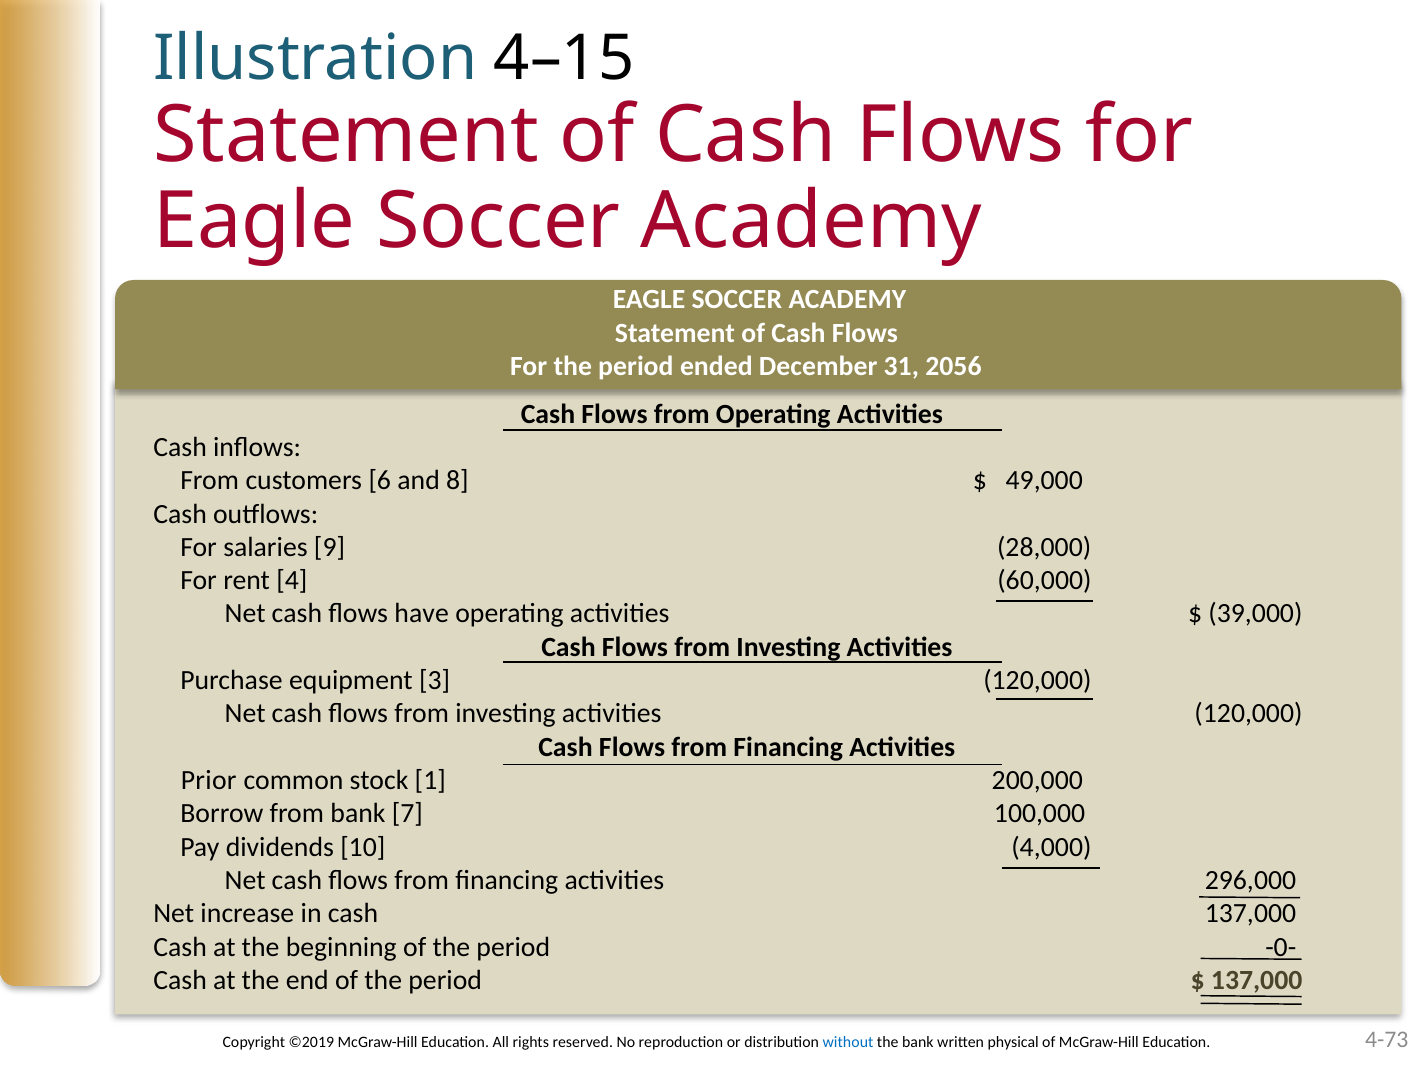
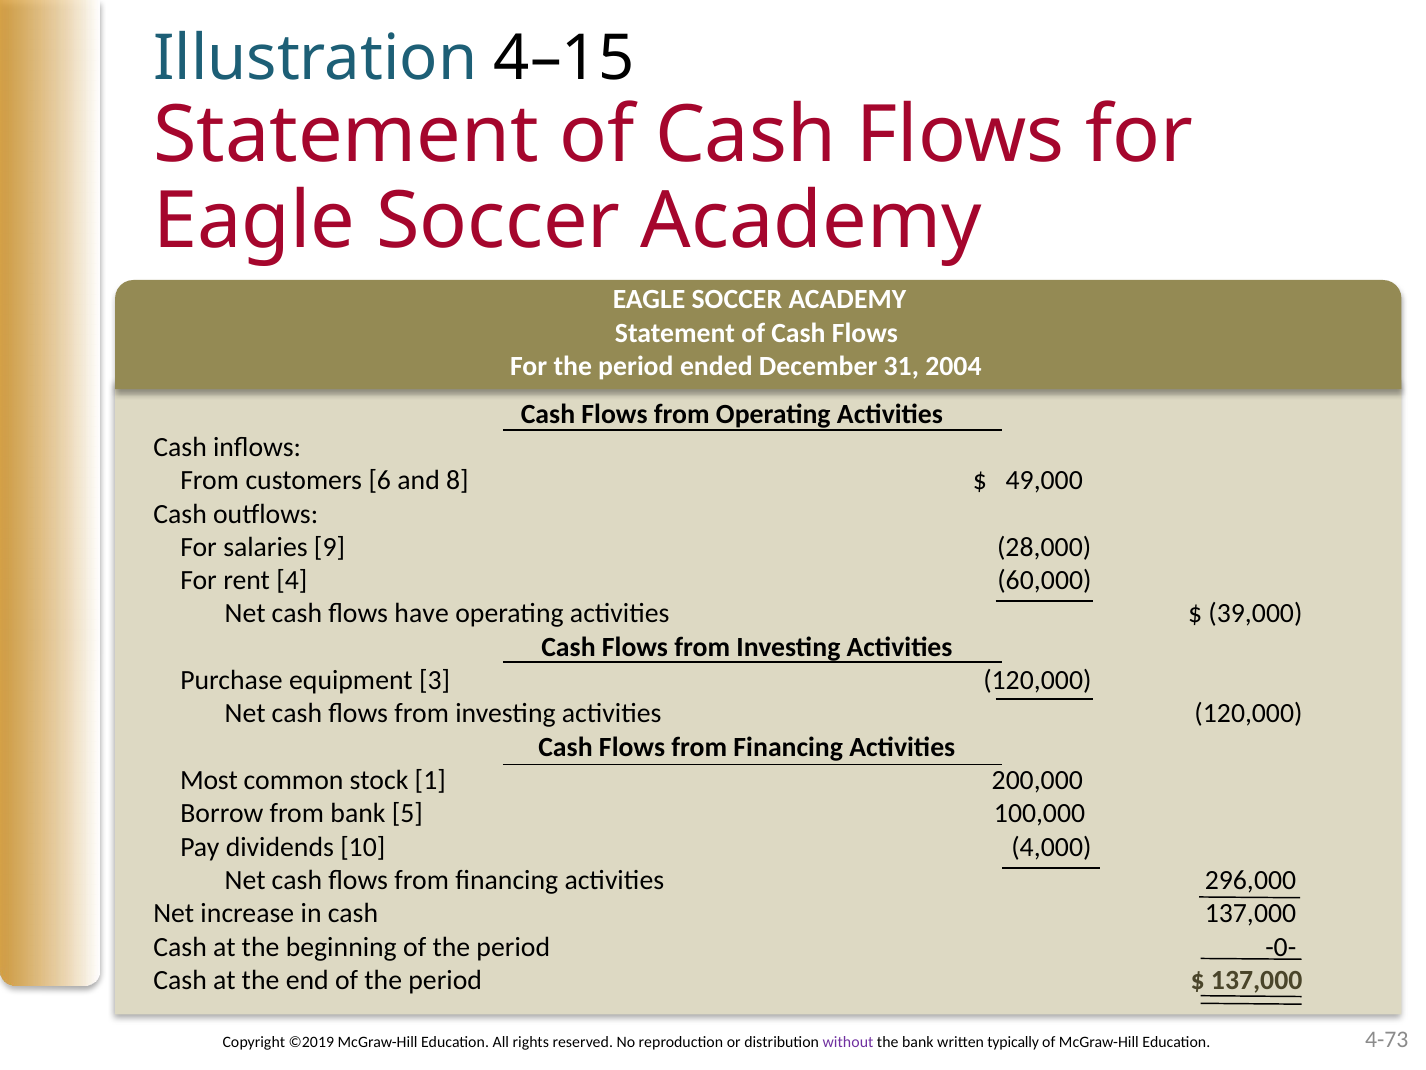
2056: 2056 -> 2004
Prior: Prior -> Most
7: 7 -> 5
without colour: blue -> purple
physical: physical -> typically
